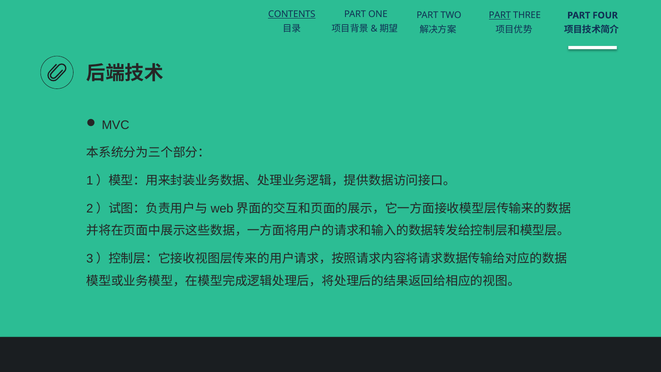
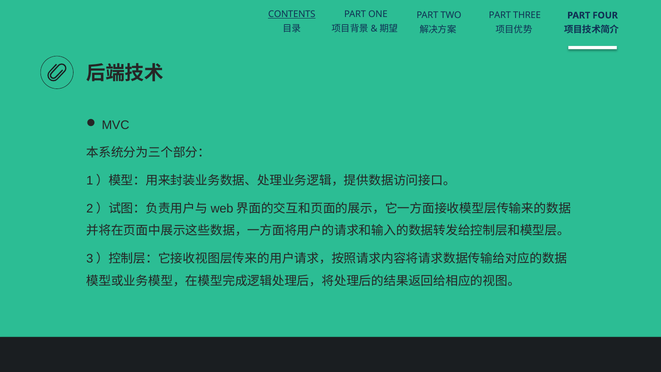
PART at (500, 15) underline: present -> none
